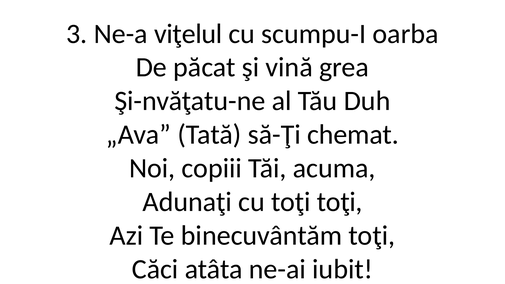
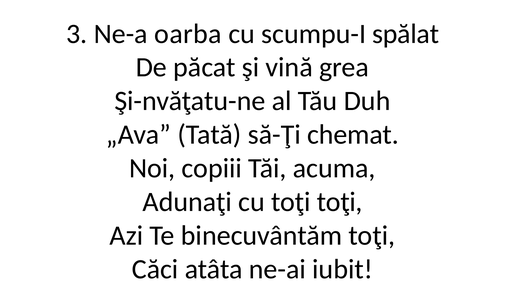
viţelul: viţelul -> oarba
oarba: oarba -> spălat
